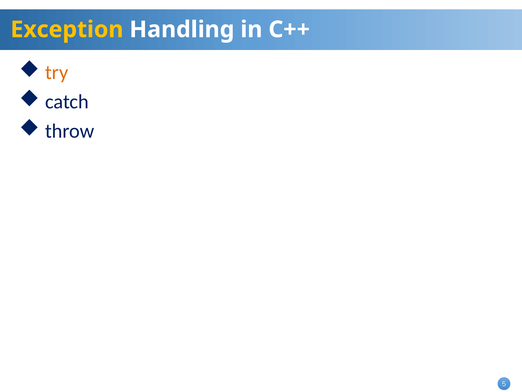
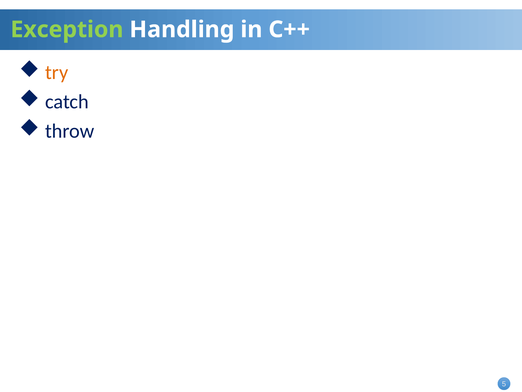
Exception colour: yellow -> light green
